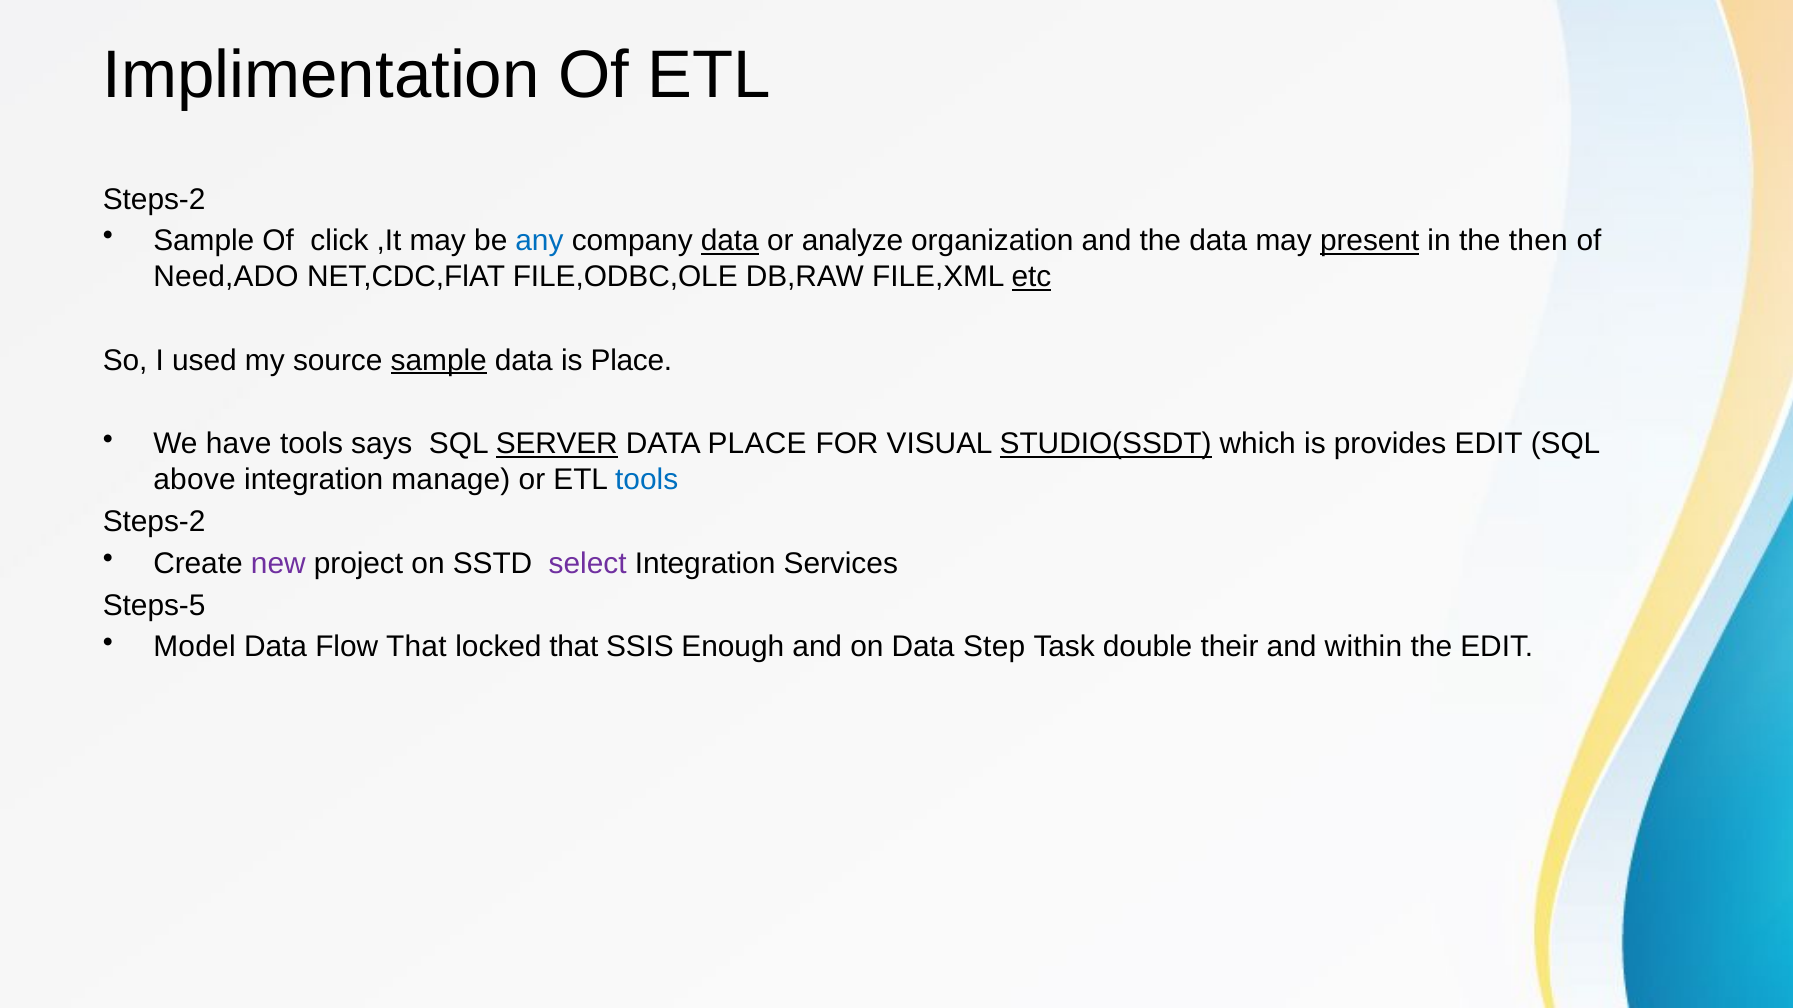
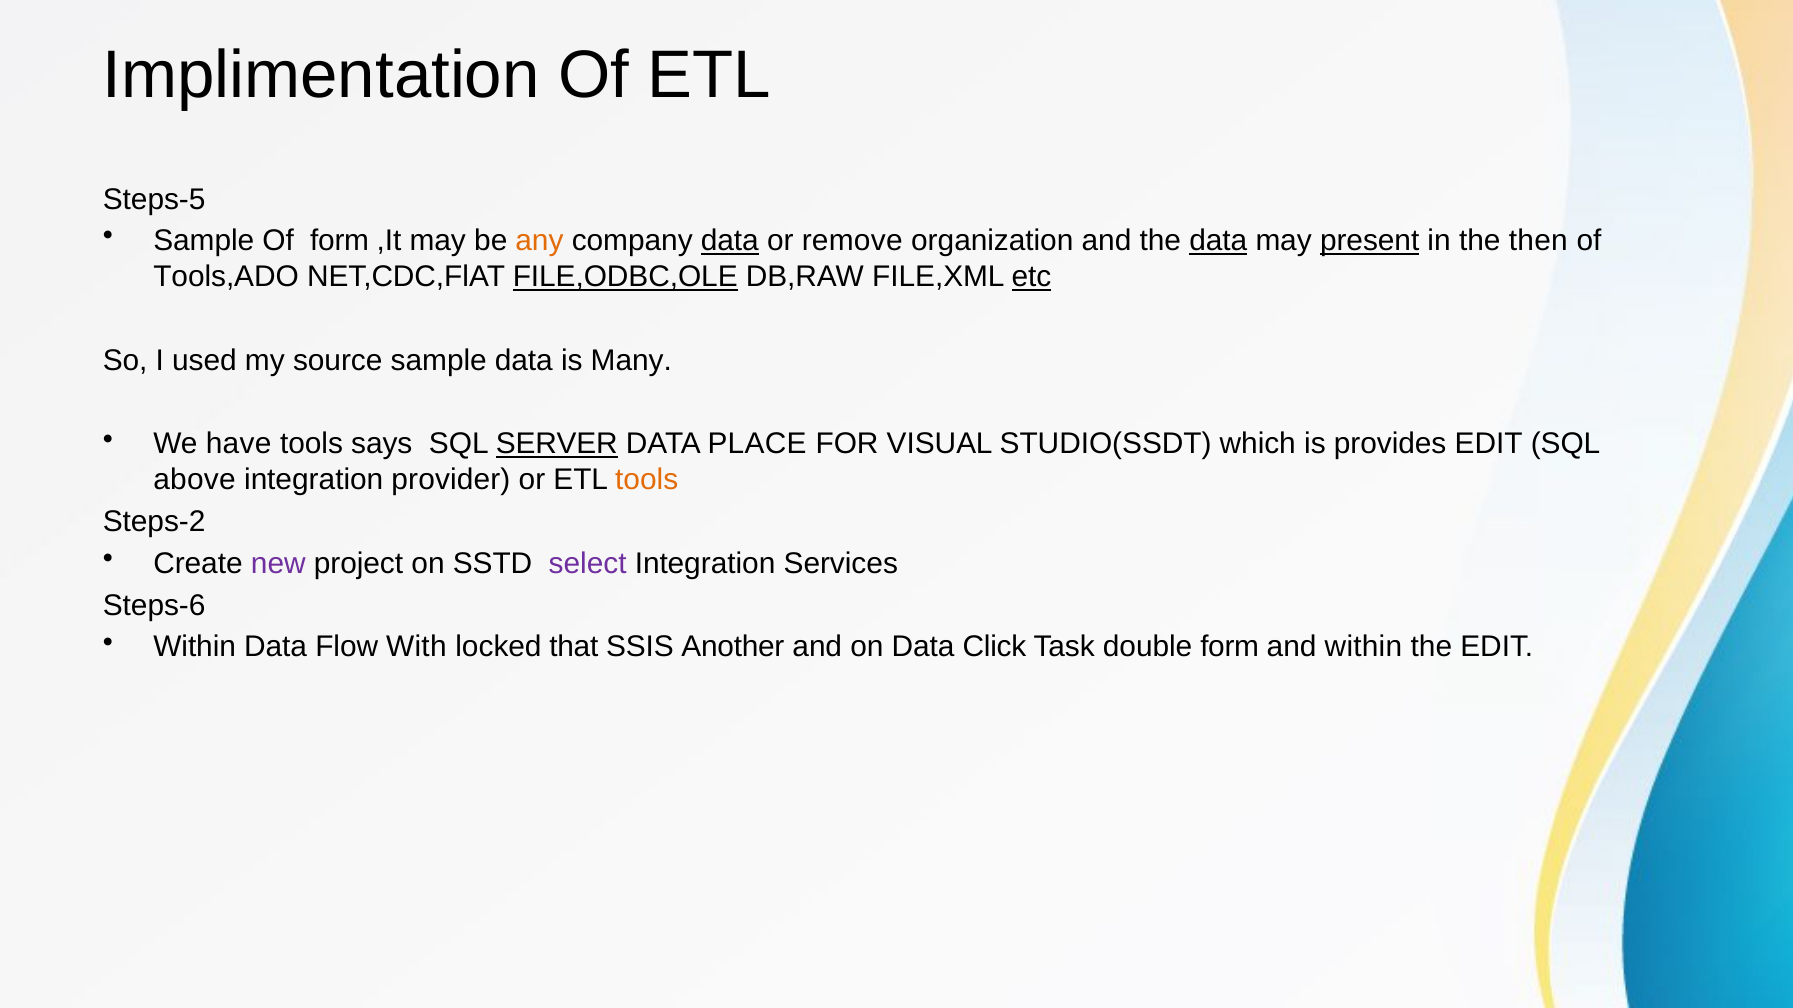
Steps-2 at (154, 199): Steps-2 -> Steps-5
Of click: click -> form
any colour: blue -> orange
analyze: analyze -> remove
data at (1218, 241) underline: none -> present
Need,ADO: Need,ADO -> Tools,ADO
FILE,ODBC,OLE underline: none -> present
sample at (439, 361) underline: present -> none
is Place: Place -> Many
STUDIO(SSDT underline: present -> none
manage: manage -> provider
tools at (647, 480) colour: blue -> orange
Steps-5: Steps-5 -> Steps-6
Model at (194, 647): Model -> Within
Flow That: That -> With
Enough: Enough -> Another
Step: Step -> Click
double their: their -> form
